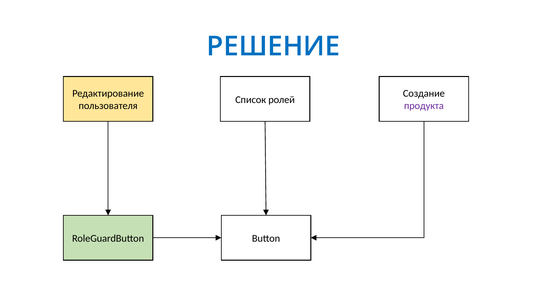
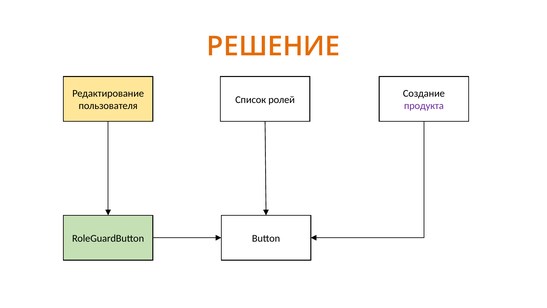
РЕШЕНИЕ colour: blue -> orange
